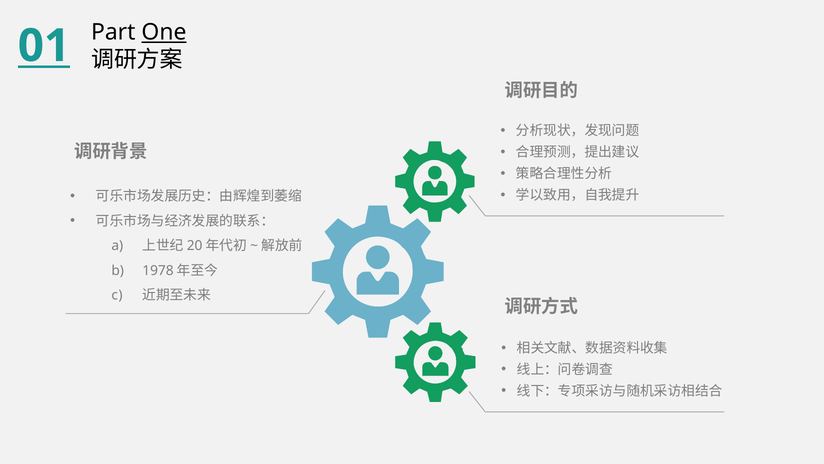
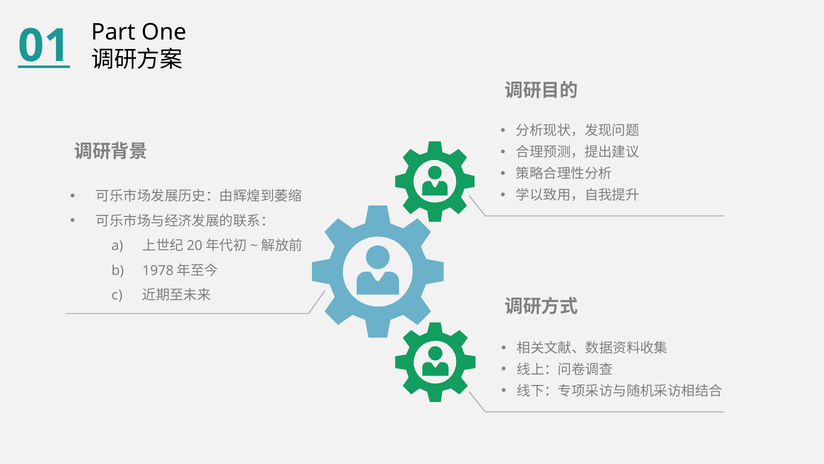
One underline: present -> none
